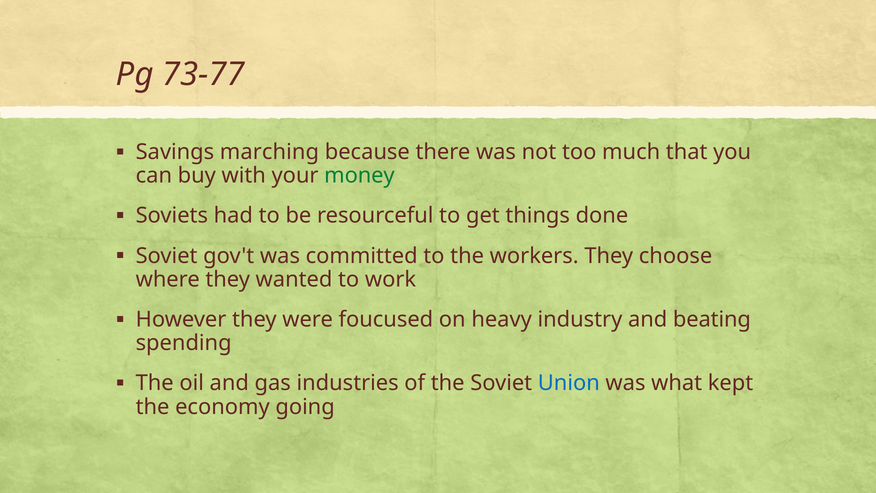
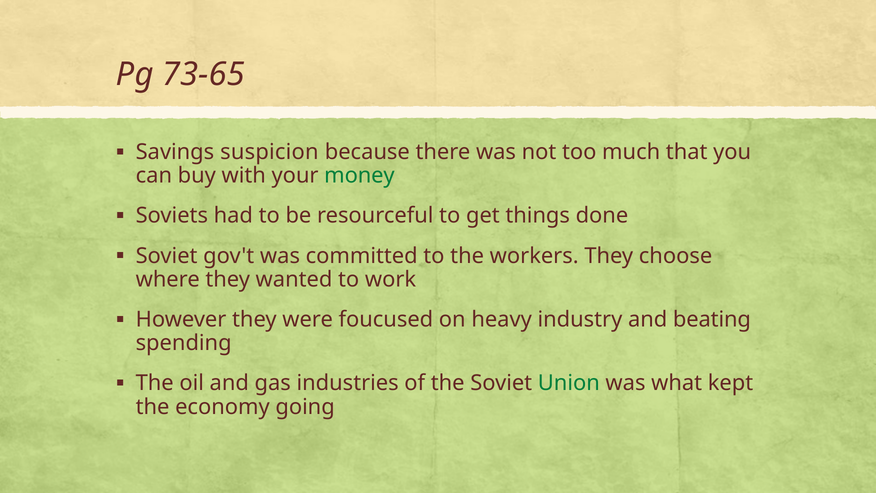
73-77: 73-77 -> 73-65
marching: marching -> suspicion
Union colour: blue -> green
